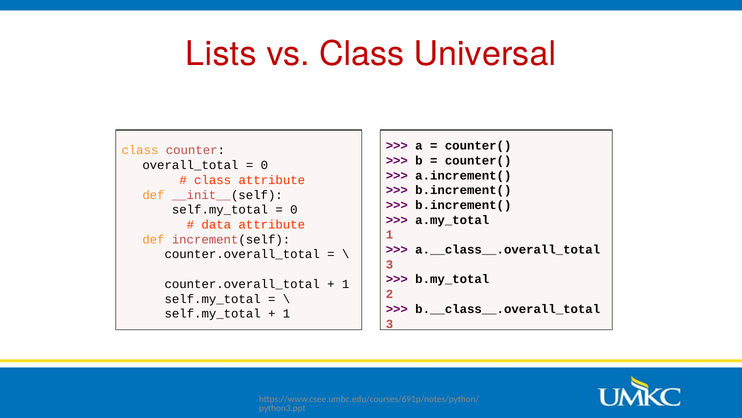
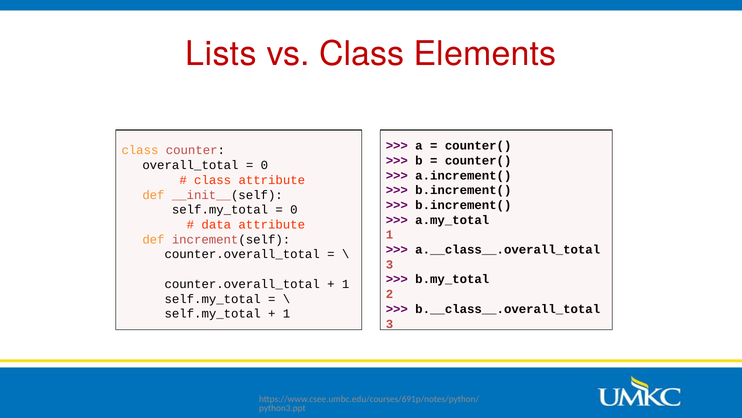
Universal: Universal -> Elements
